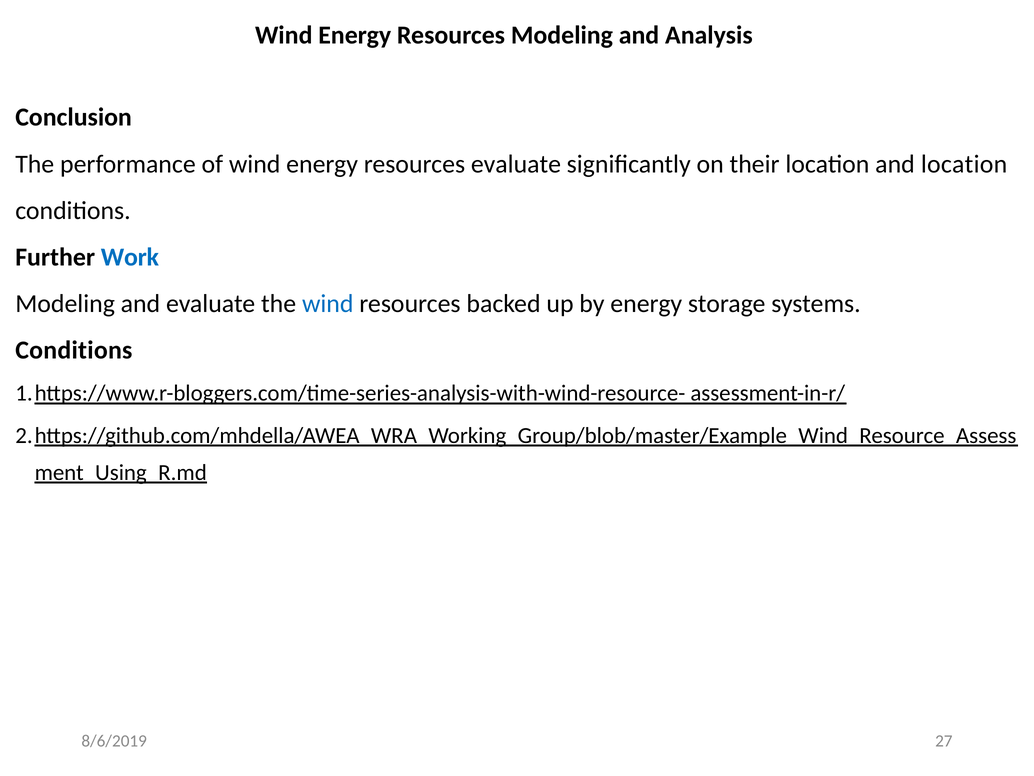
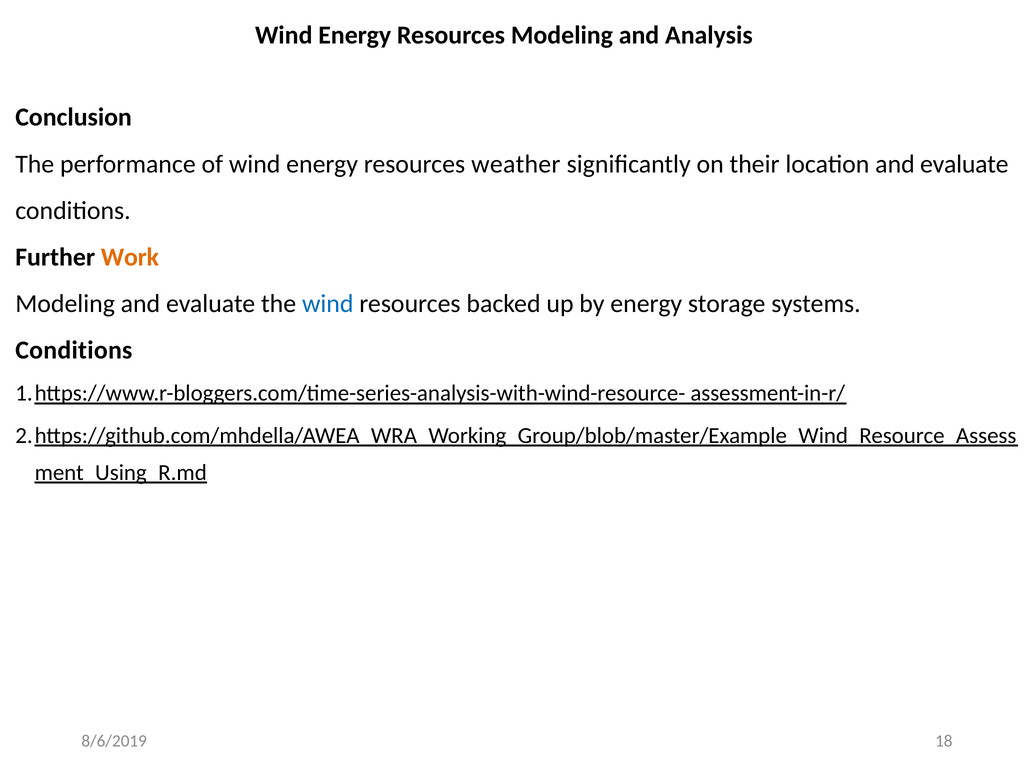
resources evaluate: evaluate -> weather
location and location: location -> evaluate
Work colour: blue -> orange
27: 27 -> 18
